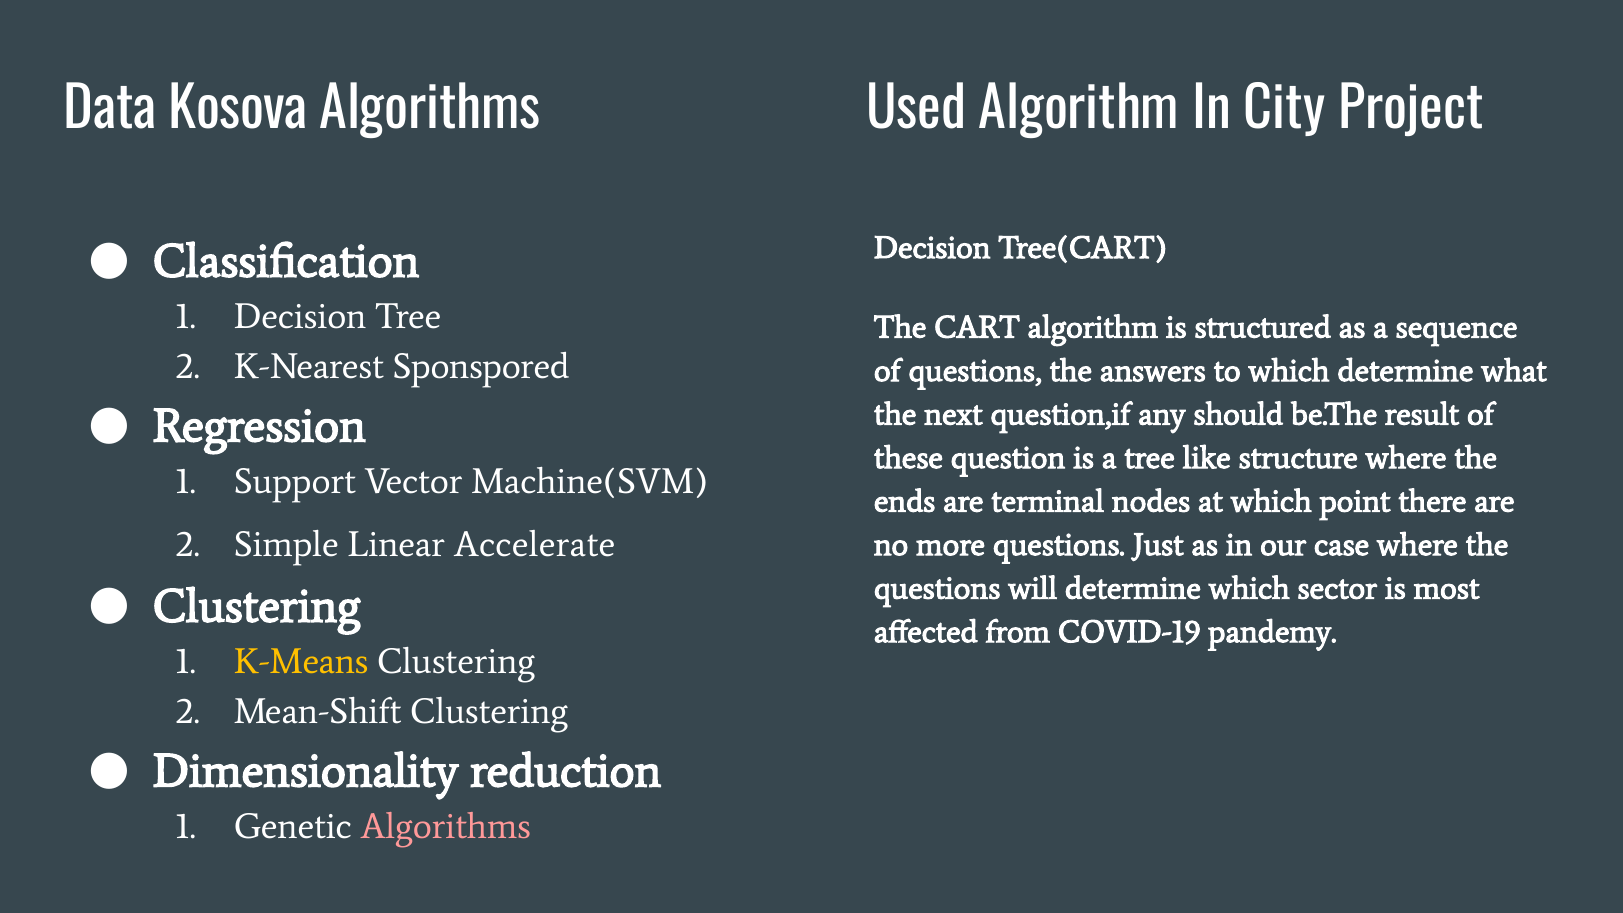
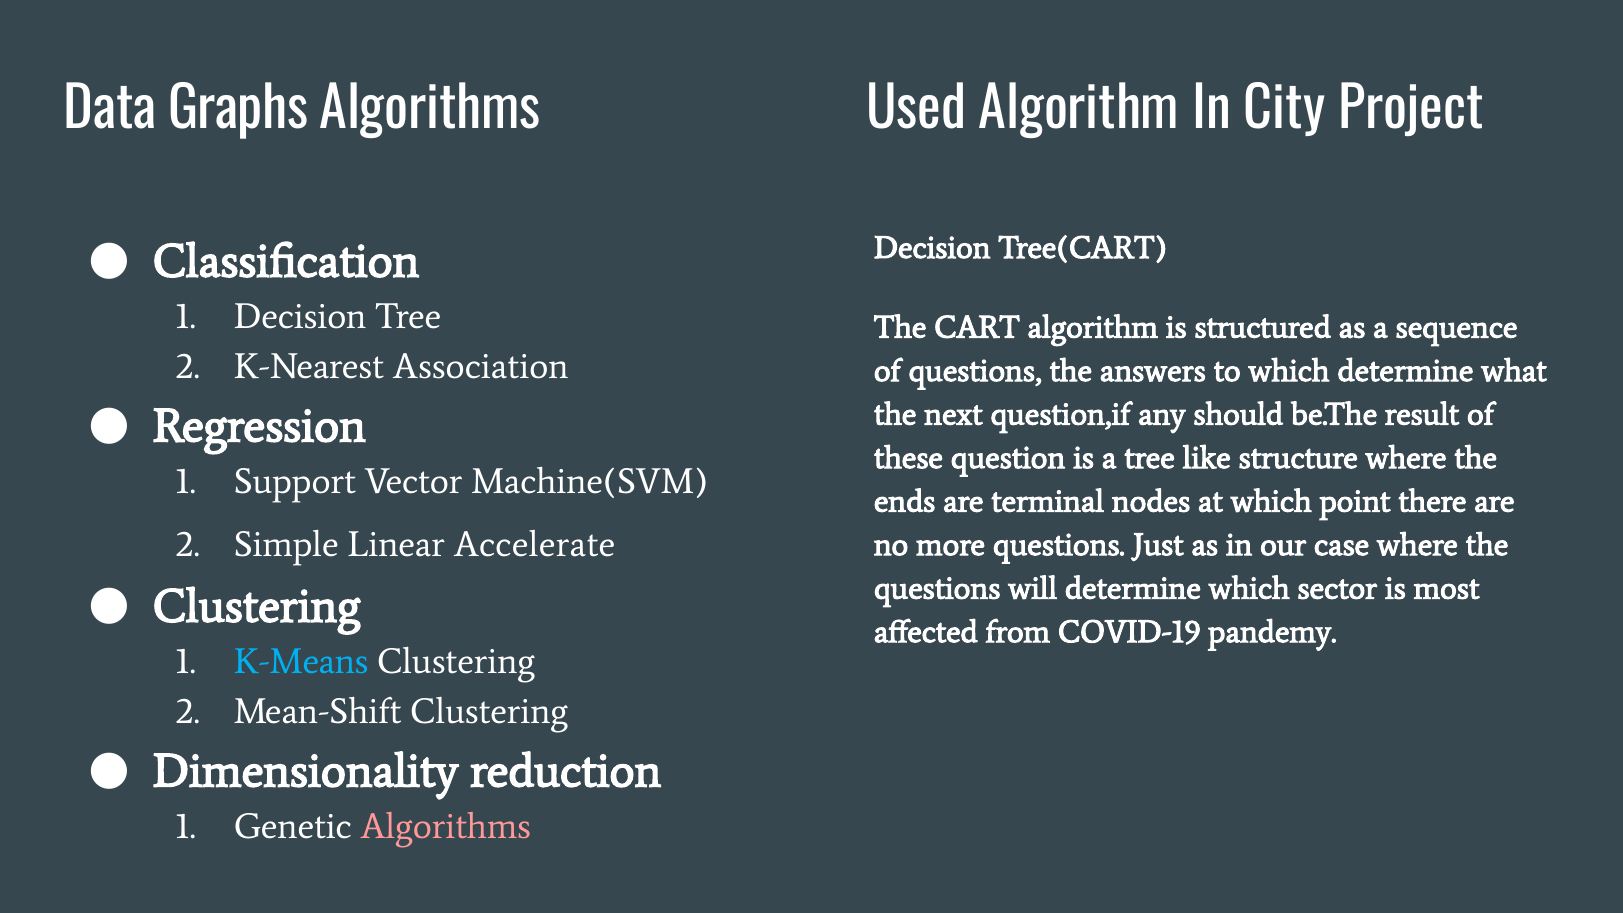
Kosova: Kosova -> Graphs
Sponspored: Sponspored -> Association
K-Means colour: yellow -> light blue
